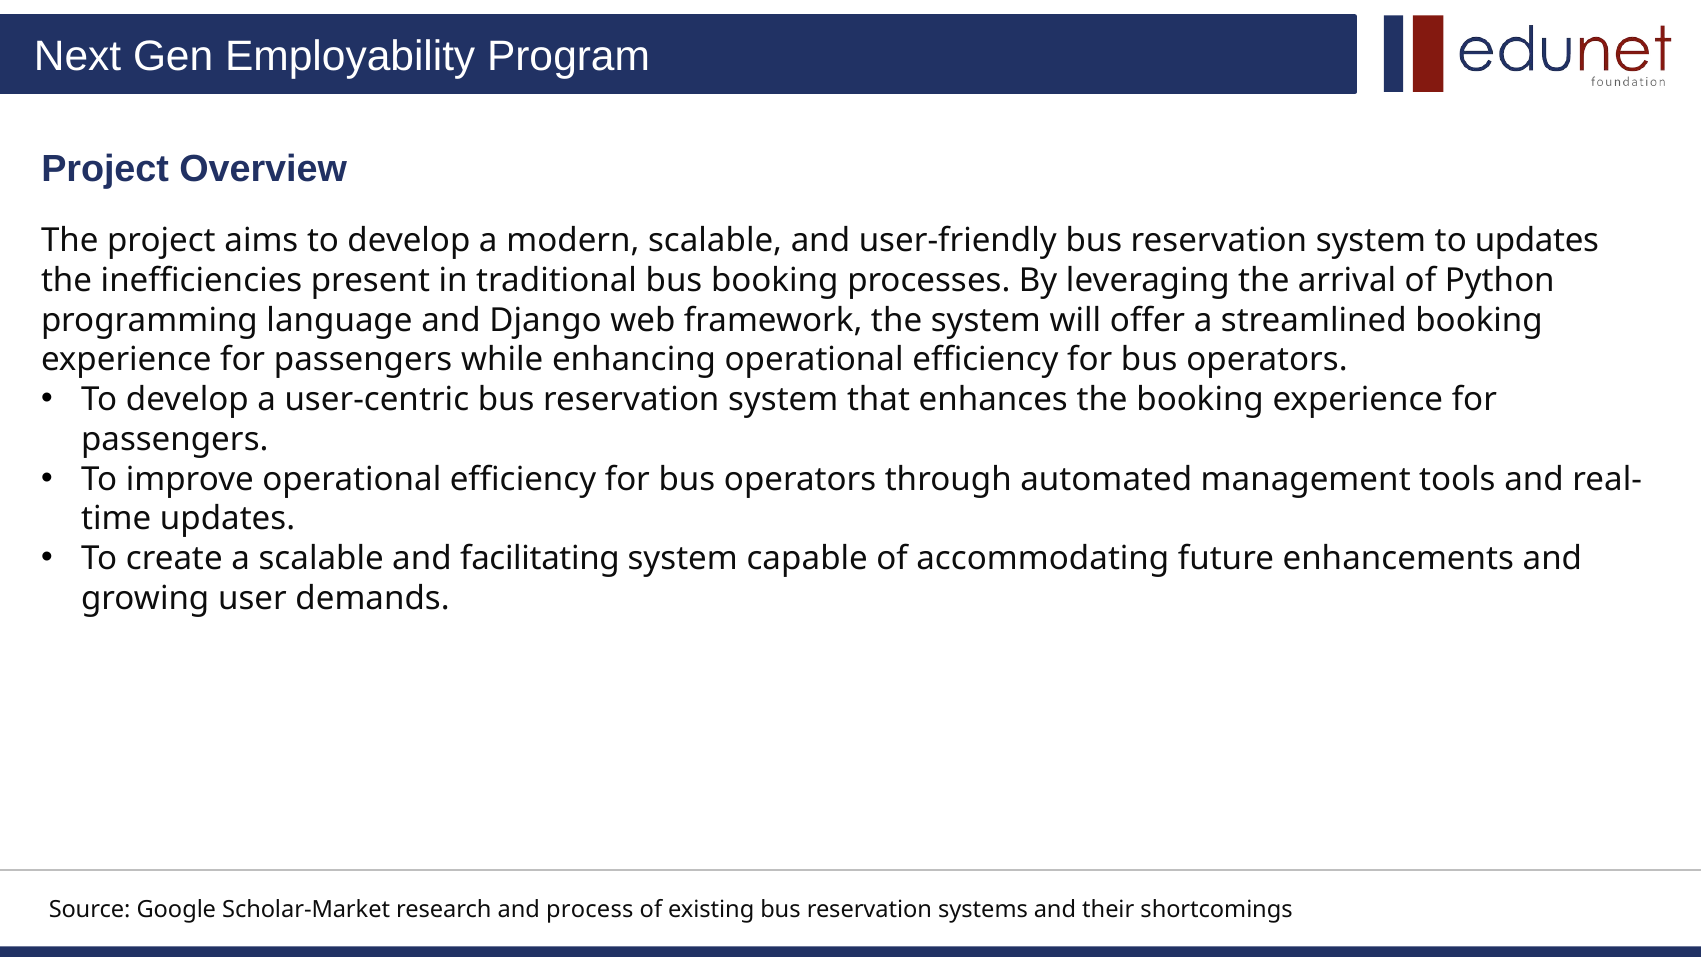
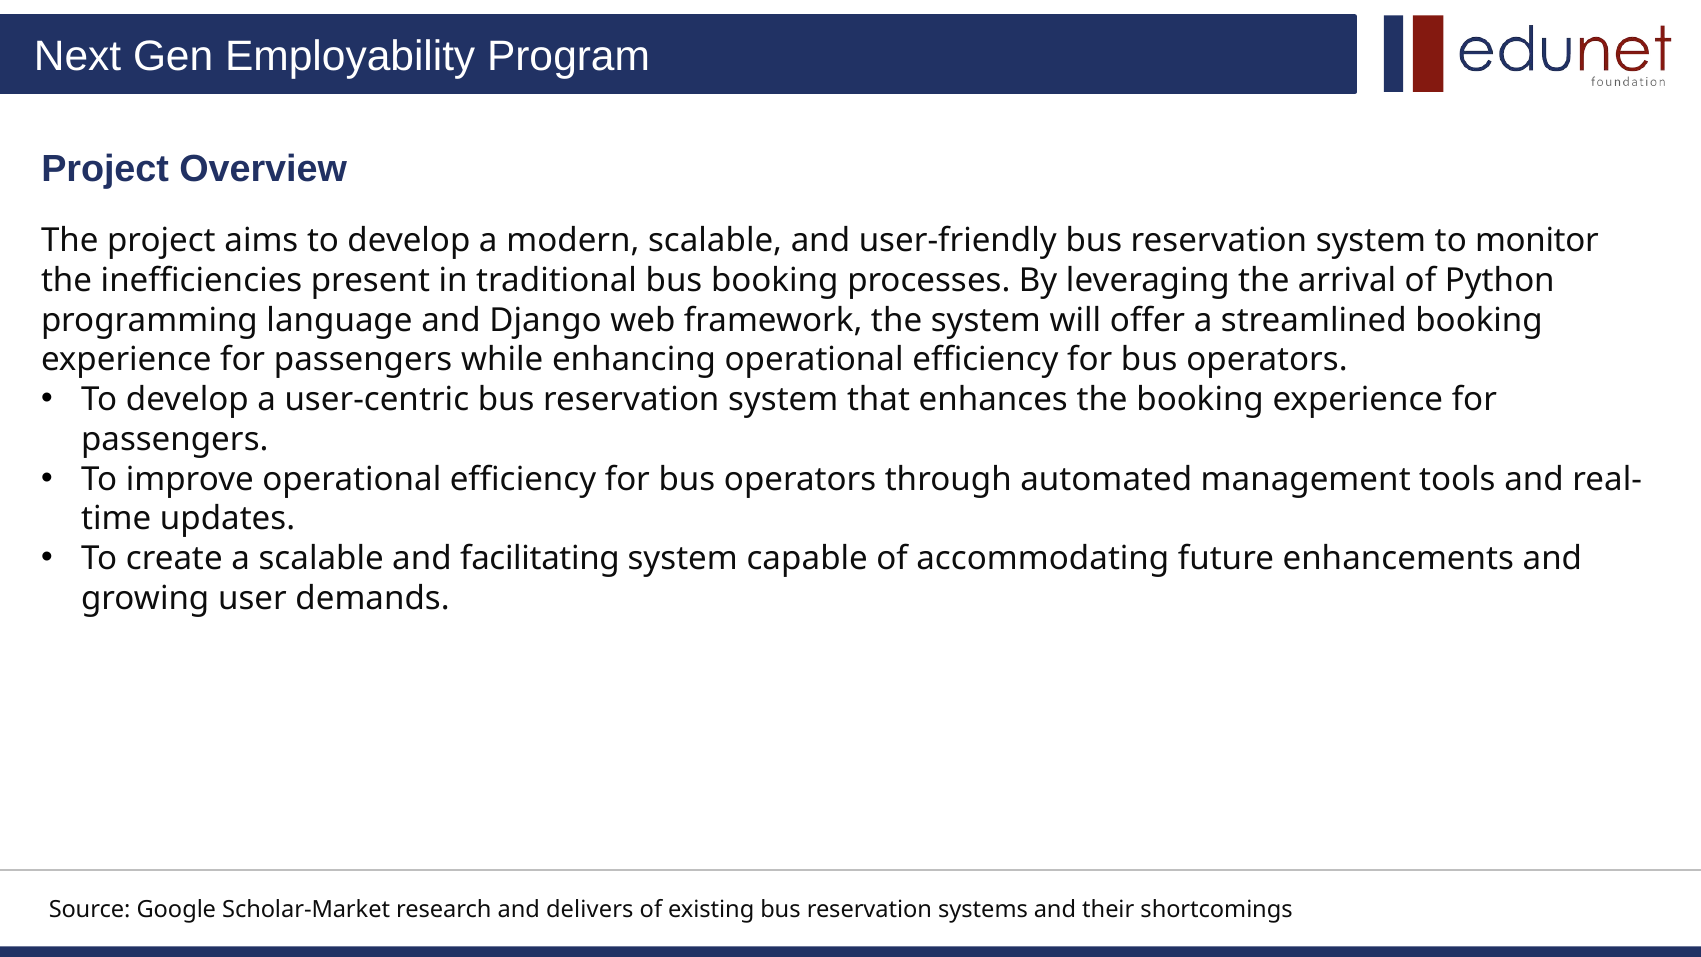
to updates: updates -> monitor
process: process -> delivers
